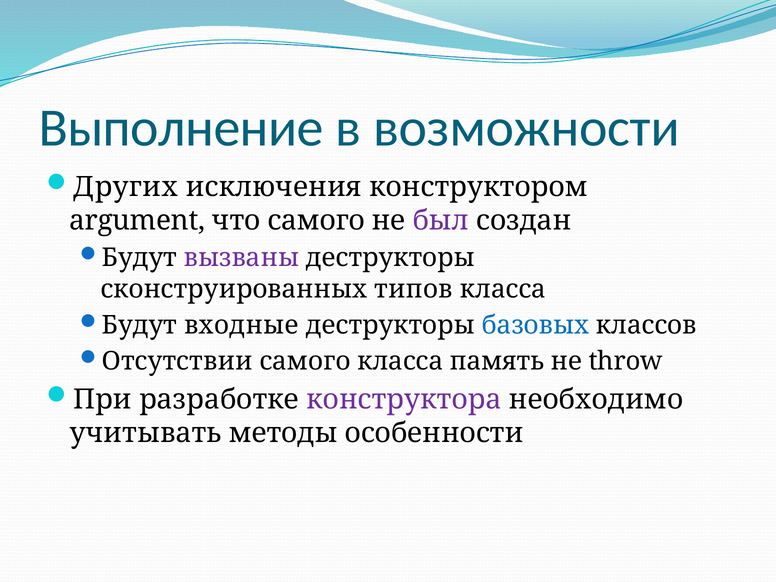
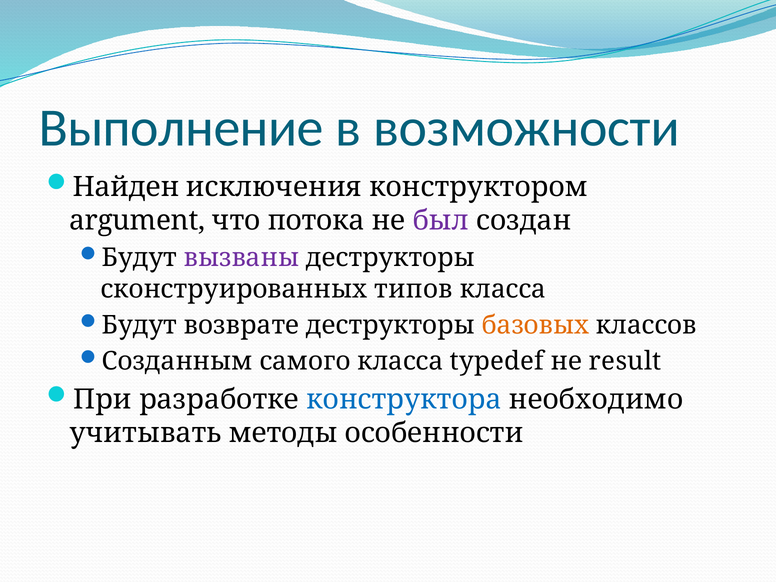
Других: Других -> Найден
что самого: самого -> потока
входные: входные -> возврате
базовых colour: blue -> orange
Отсутствии: Отсутствии -> Созданным
память: память -> typedef
throw: throw -> result
конструктора colour: purple -> blue
